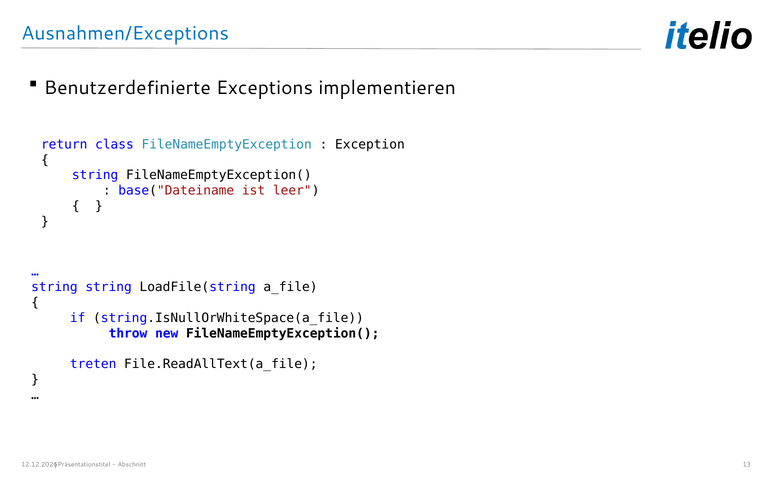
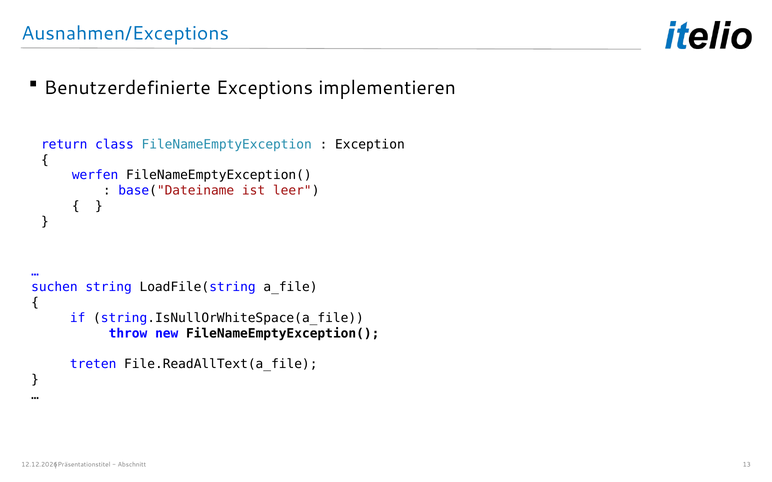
string at (95, 175): string -> werfen
string at (54, 287): string -> suchen
